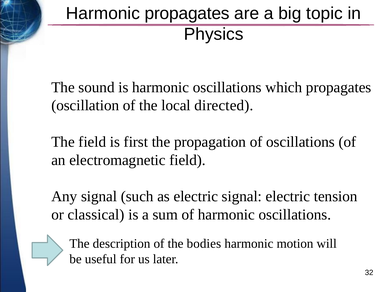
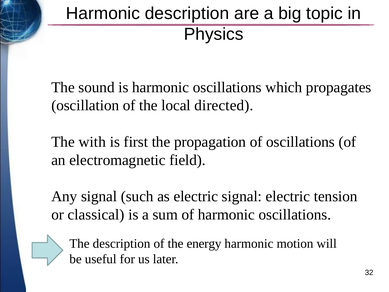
Harmonic propagates: propagates -> description
The field: field -> with
bodies: bodies -> energy
